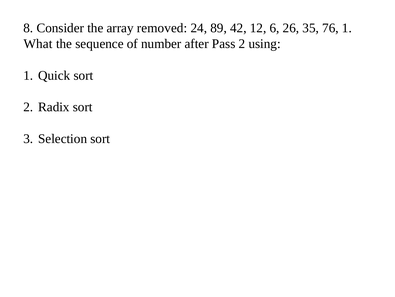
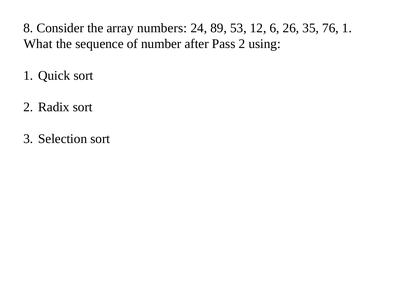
removed: removed -> numbers
42: 42 -> 53
